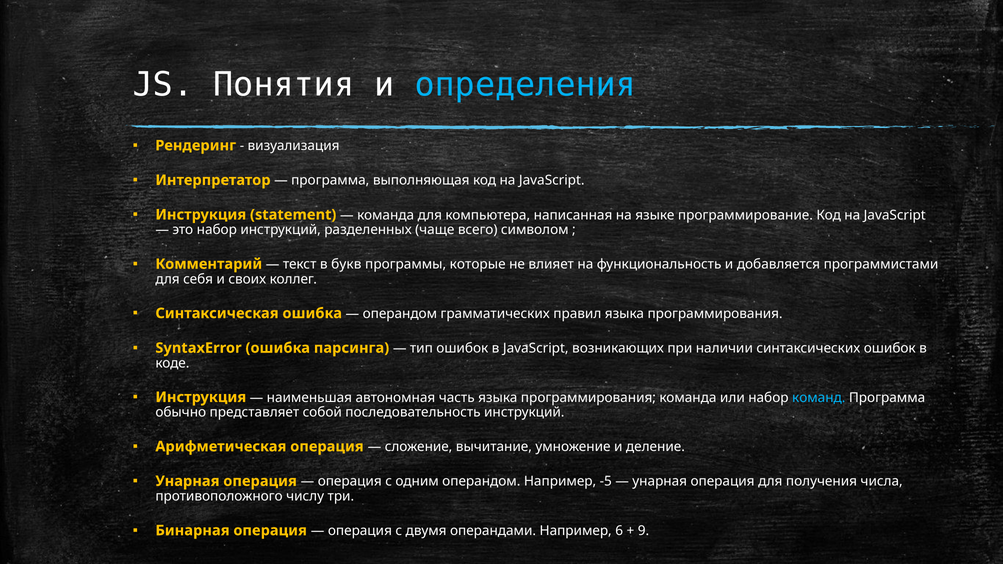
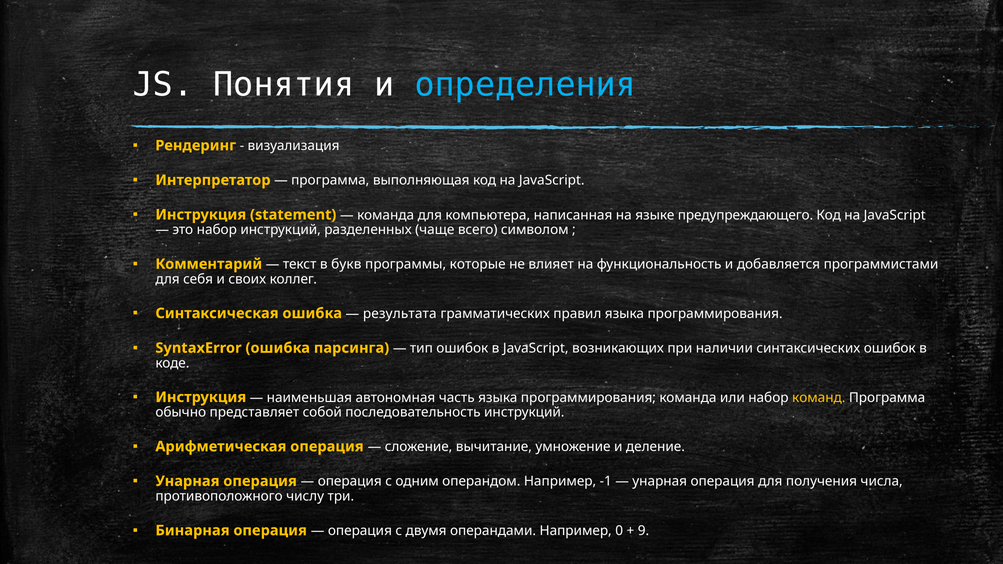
программирование: программирование -> предупреждающего
операндом at (400, 314): операндом -> результата
команд colour: light blue -> yellow
-5: -5 -> -1
6: 6 -> 0
